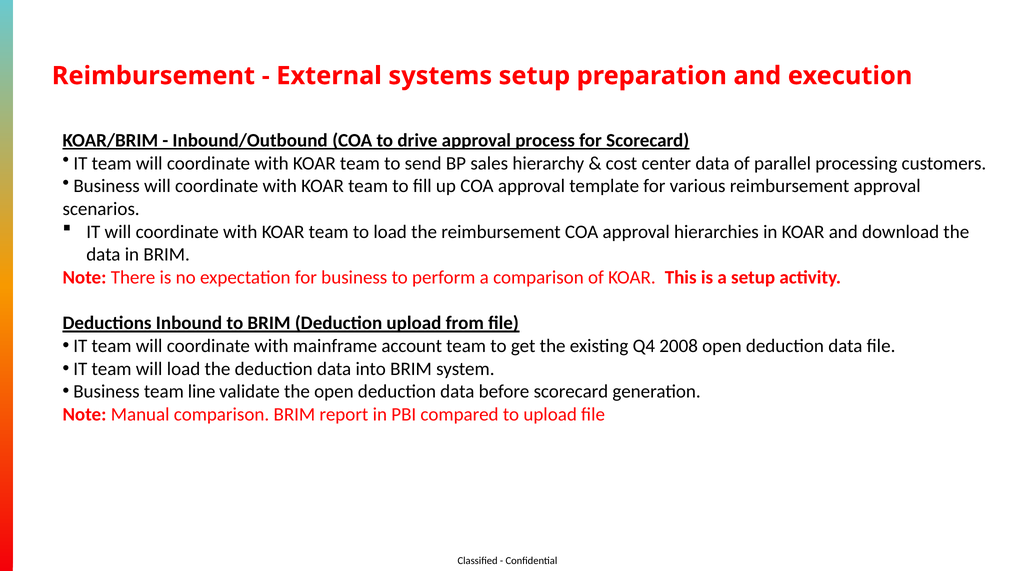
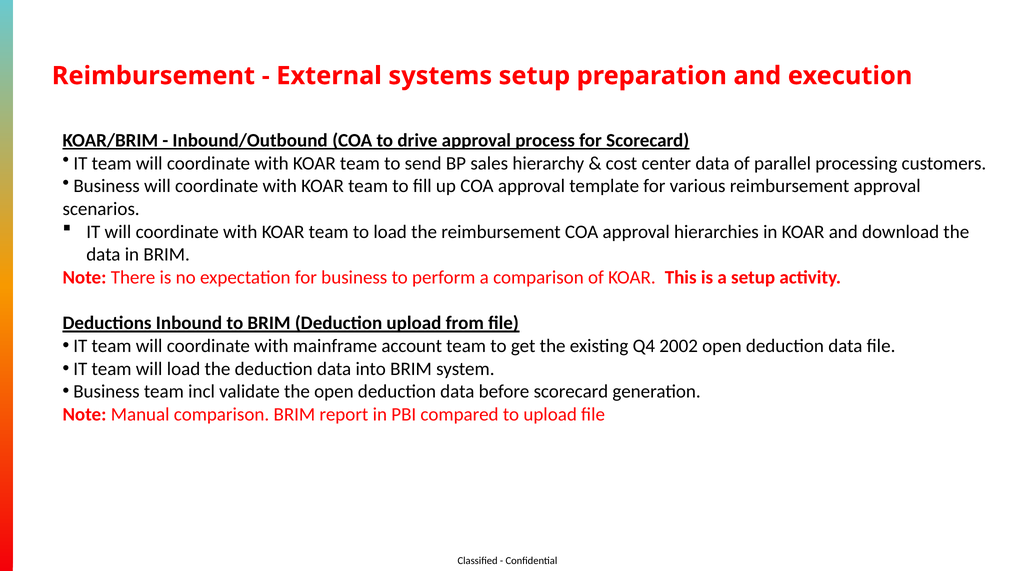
2008: 2008 -> 2002
line: line -> incl
